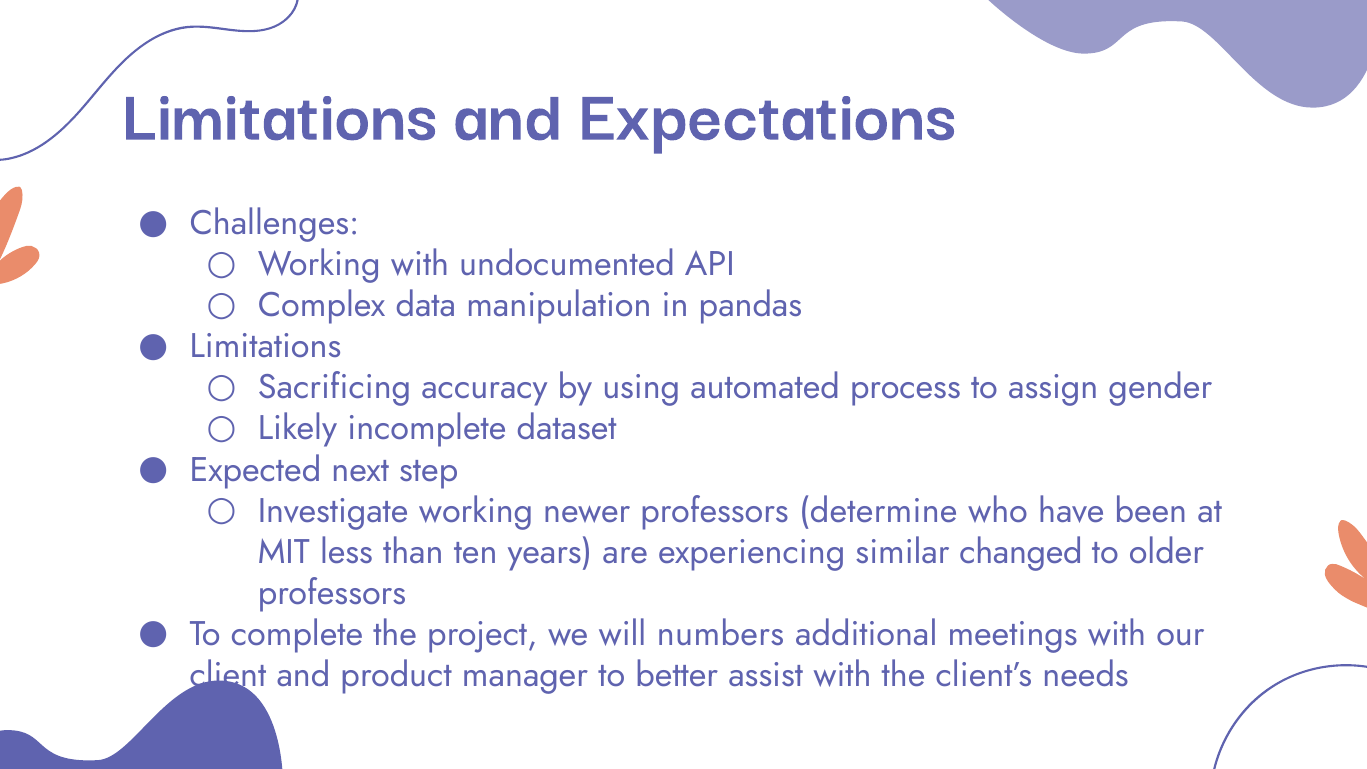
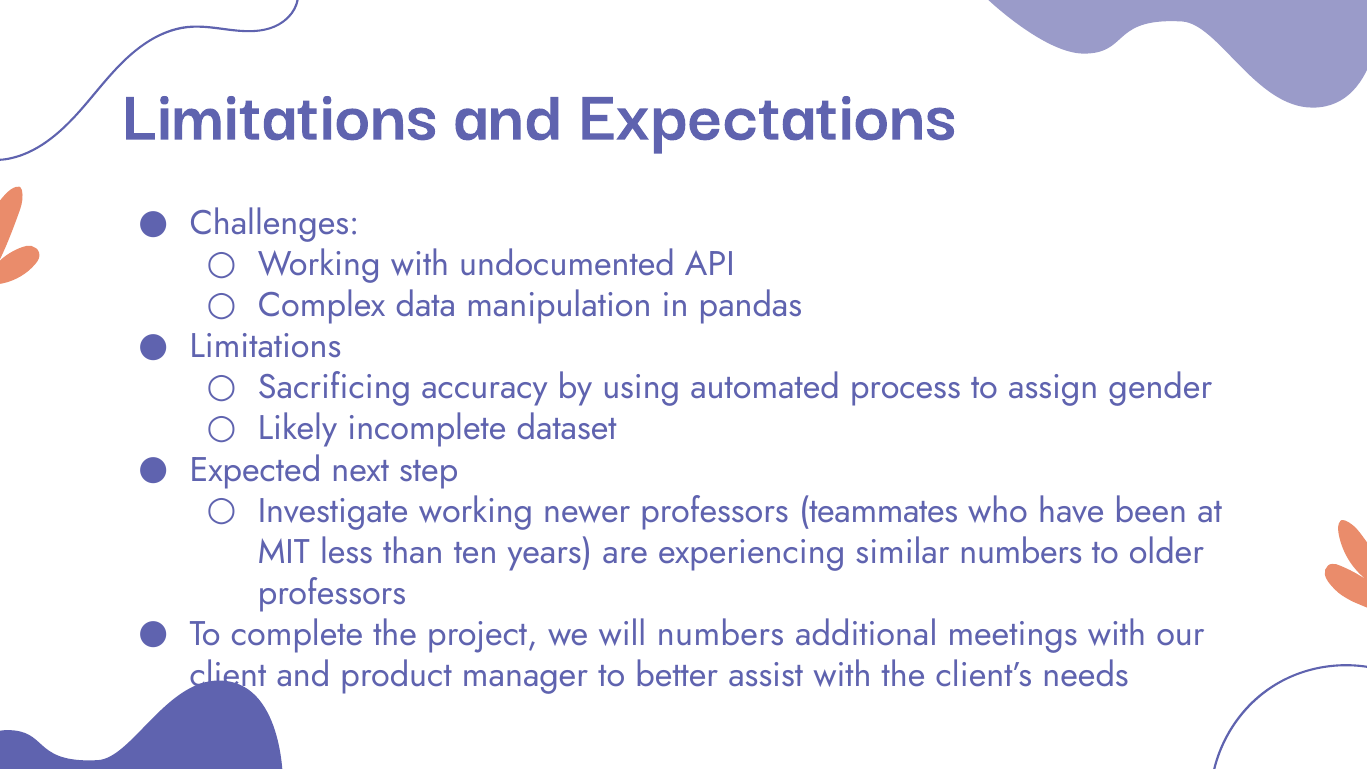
determine: determine -> teammates
similar changed: changed -> numbers
